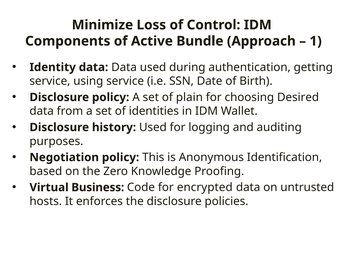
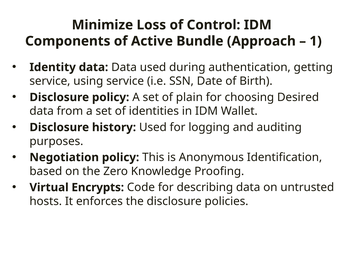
Business: Business -> Encrypts
encrypted: encrypted -> describing
